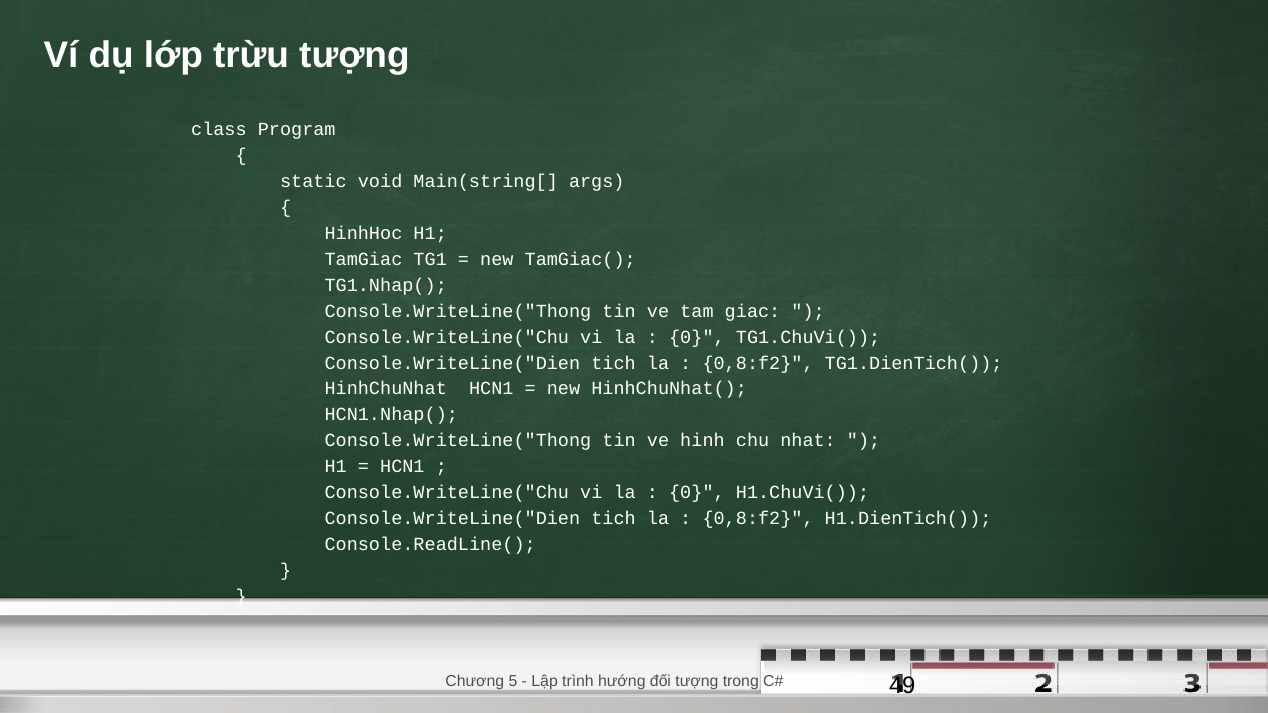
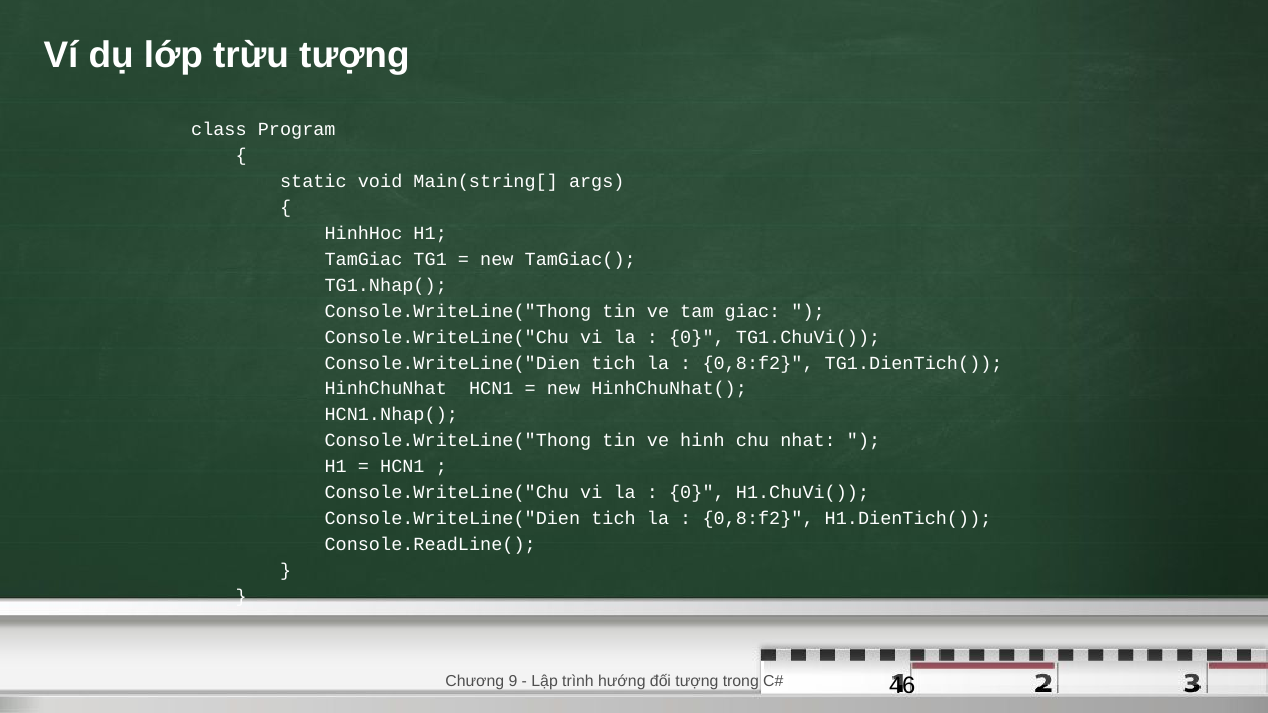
5: 5 -> 9
49: 49 -> 46
